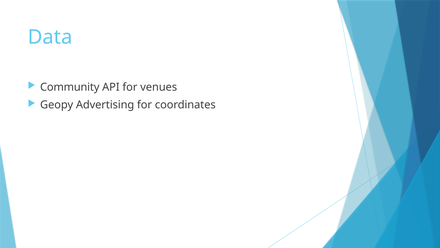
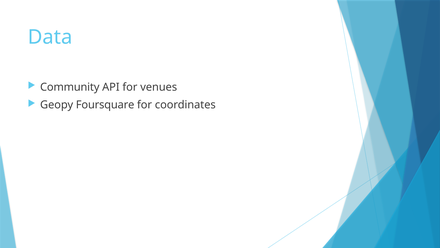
Advertising: Advertising -> Foursquare
